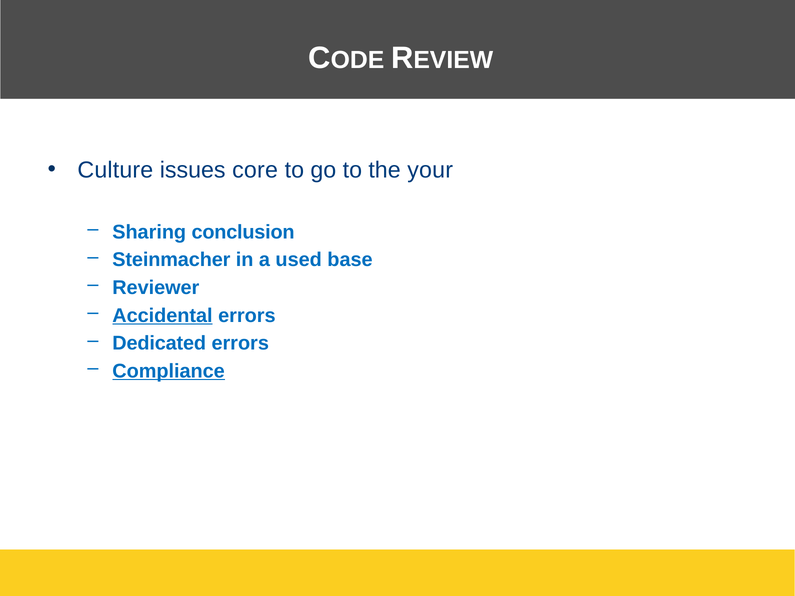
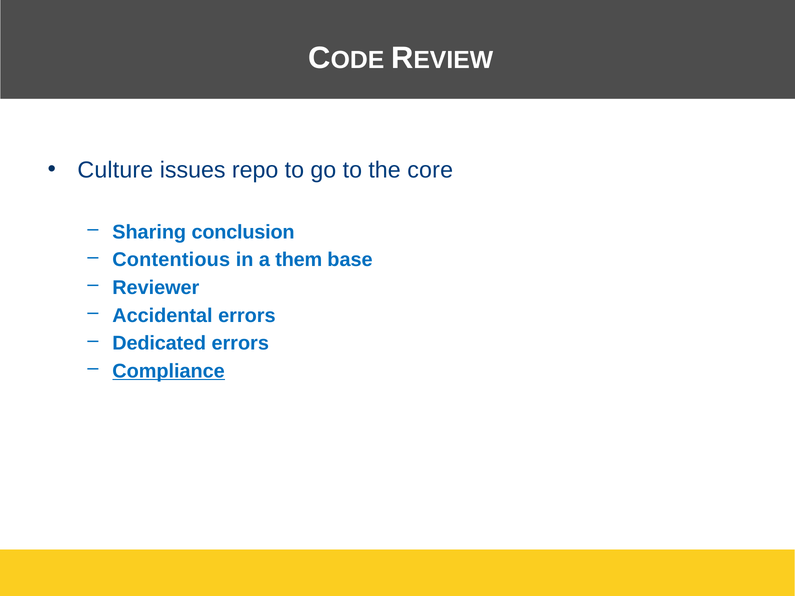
core: core -> repo
your: your -> core
Steinmacher: Steinmacher -> Contentious
used: used -> them
Accidental underline: present -> none
